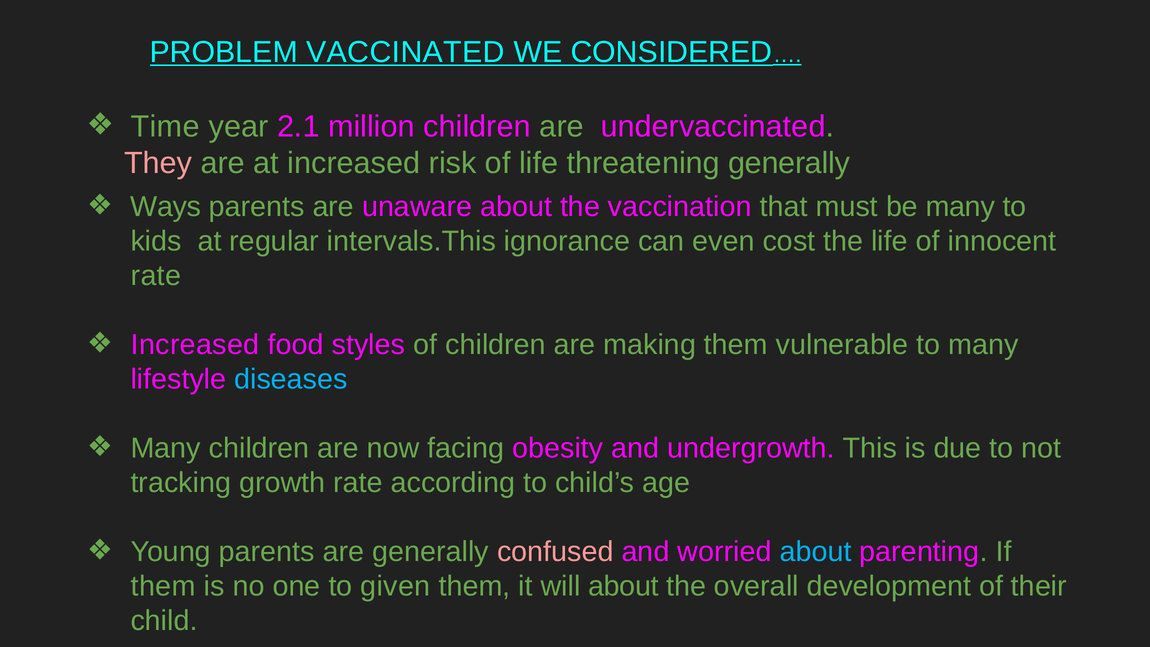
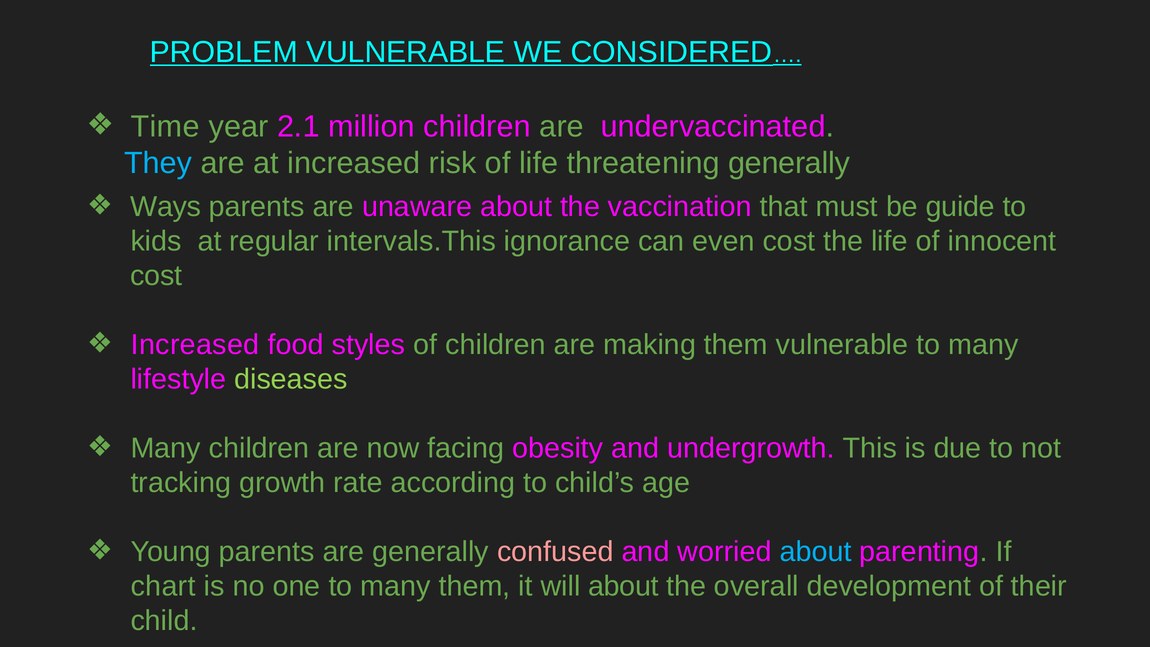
PROBLEM VACCINATED: VACCINATED -> VULNERABLE
They colour: pink -> light blue
be many: many -> guide
rate at (156, 276): rate -> cost
diseases colour: light blue -> light green
them at (163, 586): them -> chart
one to given: given -> many
